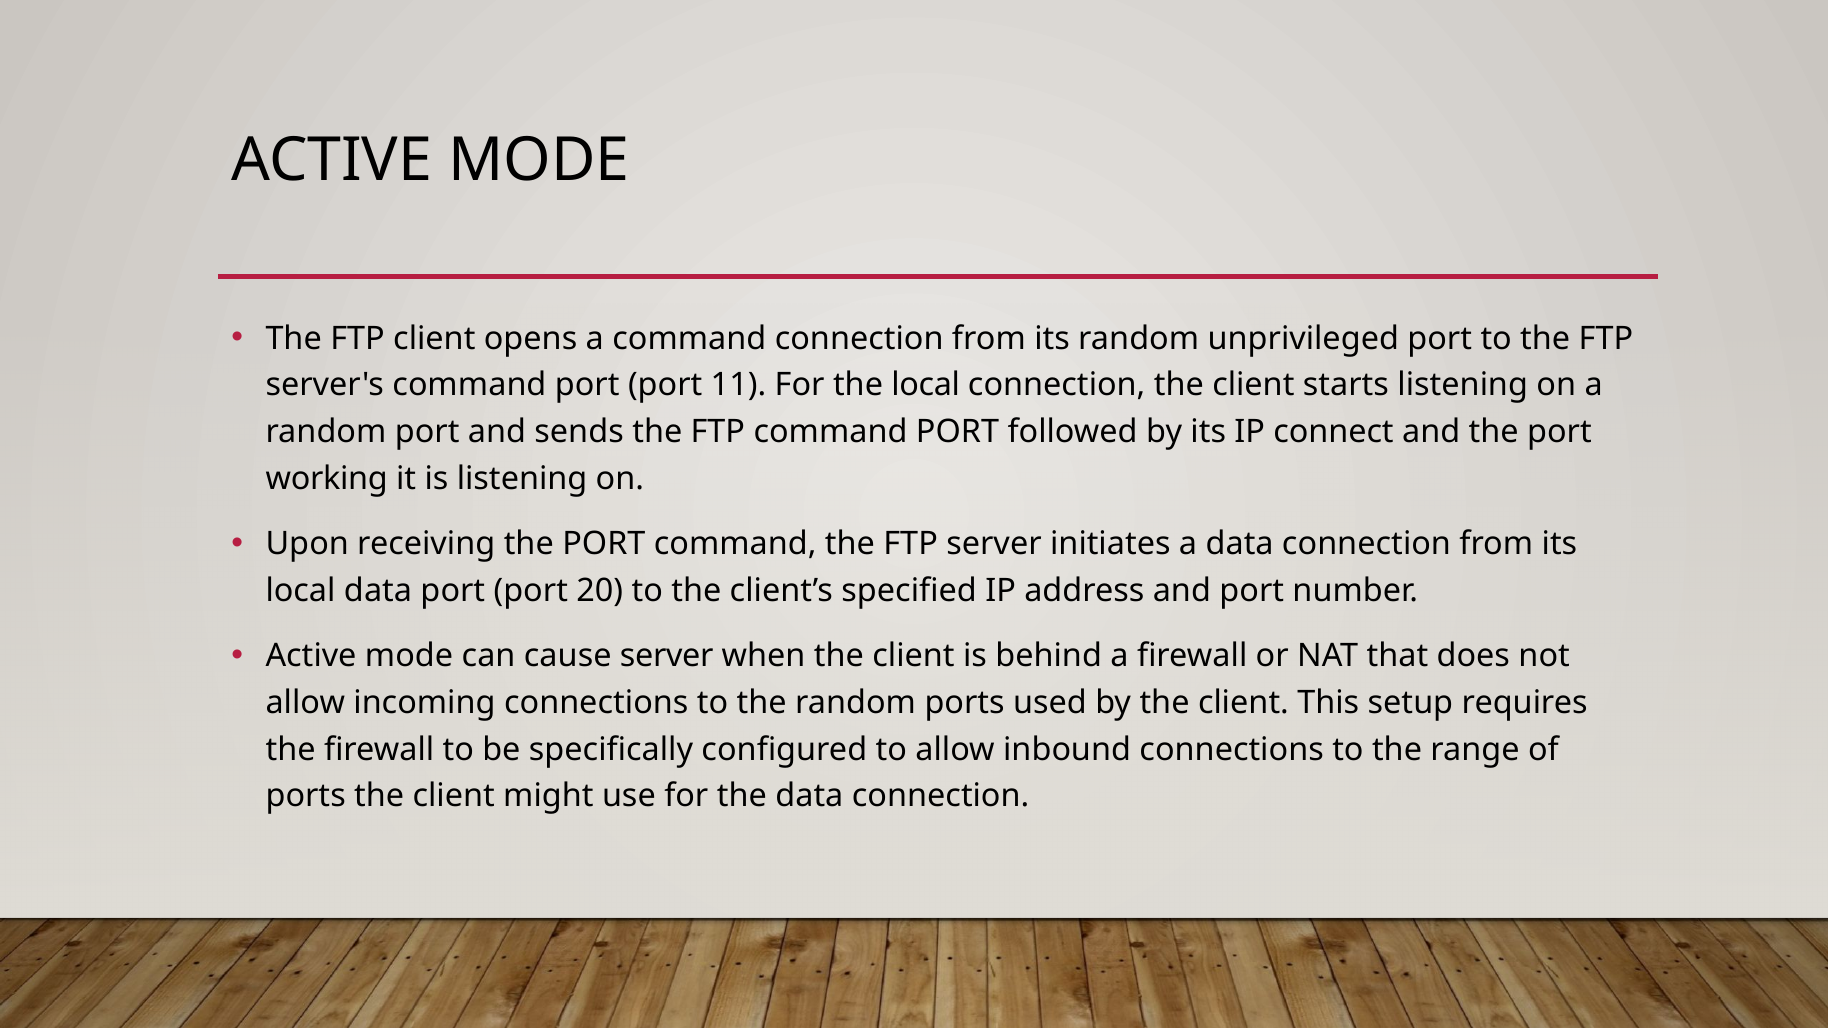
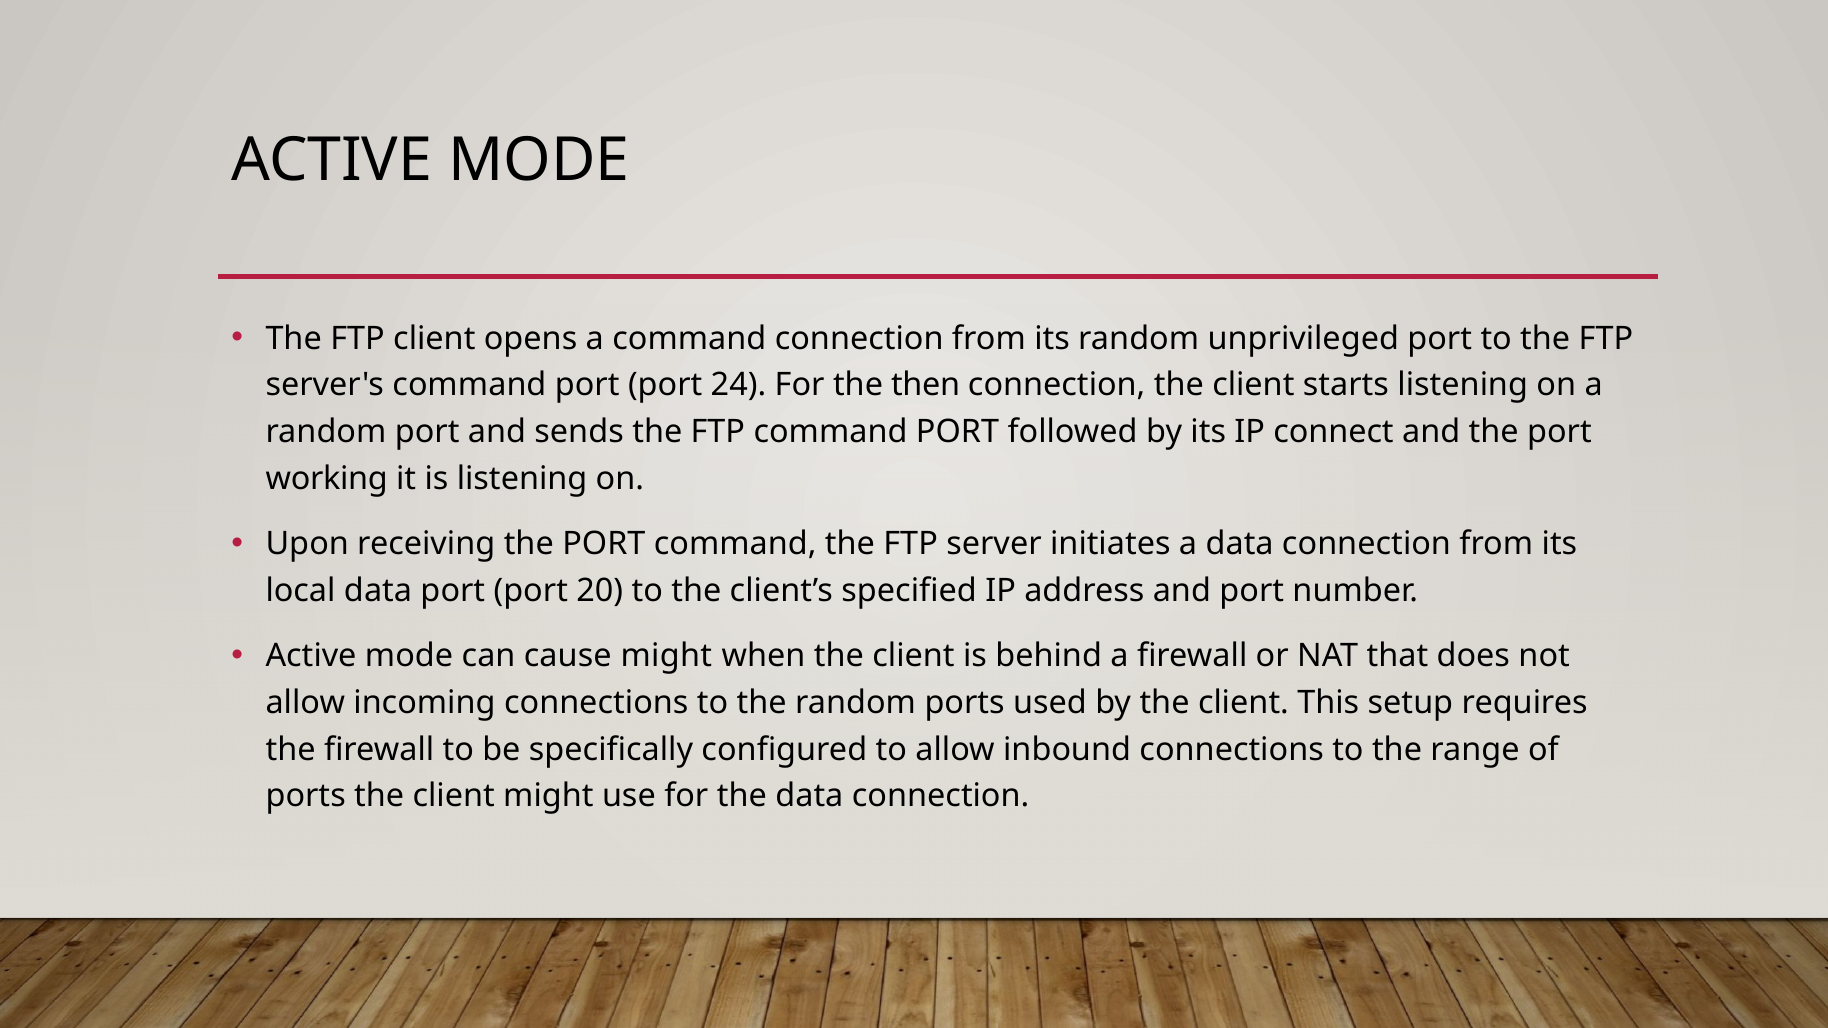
11: 11 -> 24
the local: local -> then
cause server: server -> might
